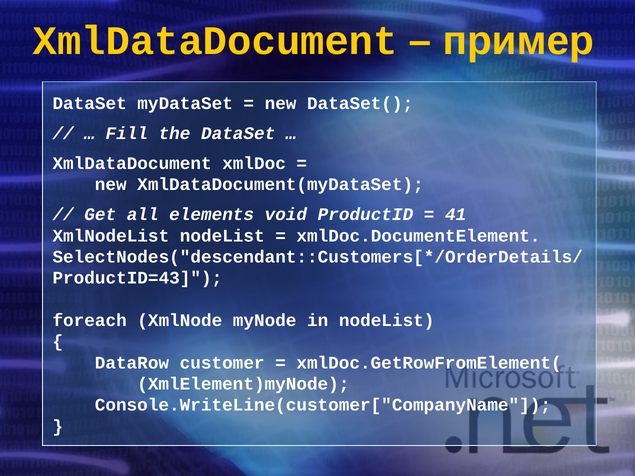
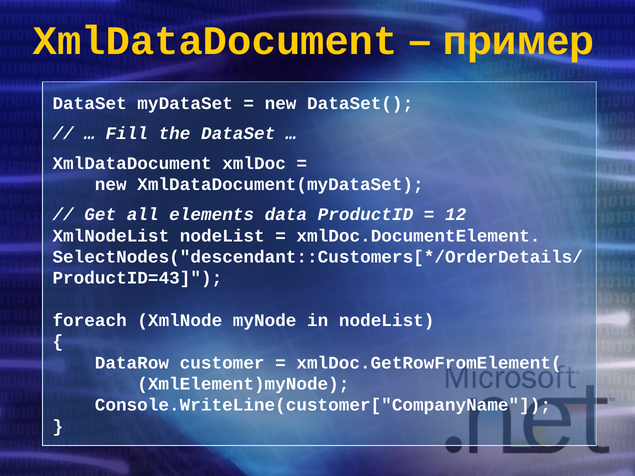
void: void -> data
41: 41 -> 12
